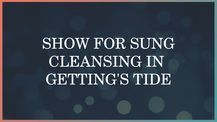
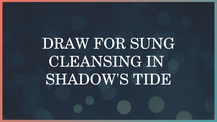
SHOW: SHOW -> DRAW
GETTING'S: GETTING'S -> SHADOW'S
